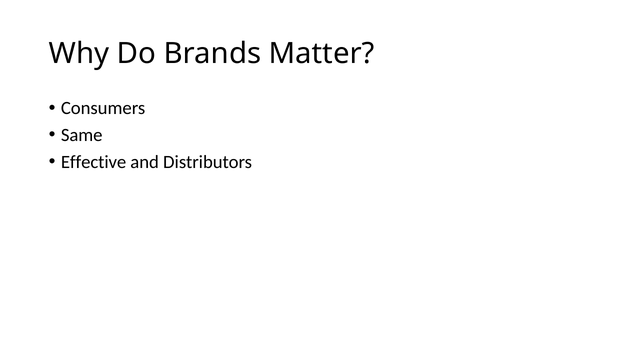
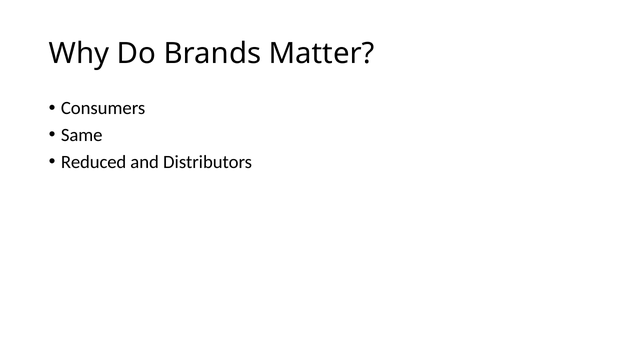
Effective: Effective -> Reduced
